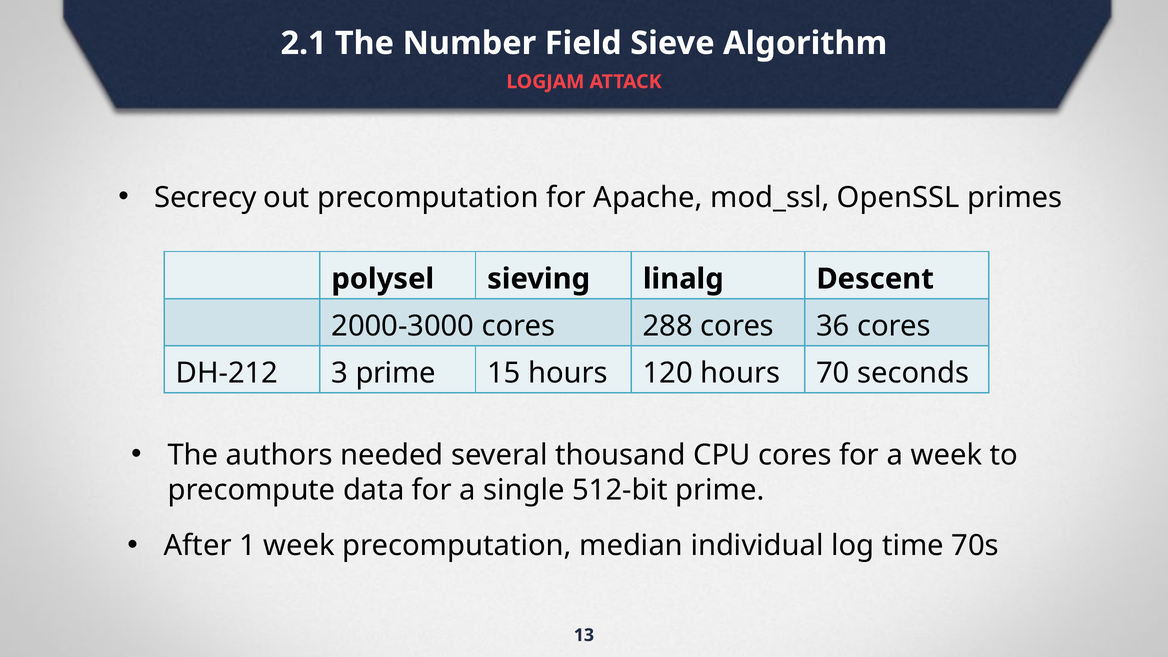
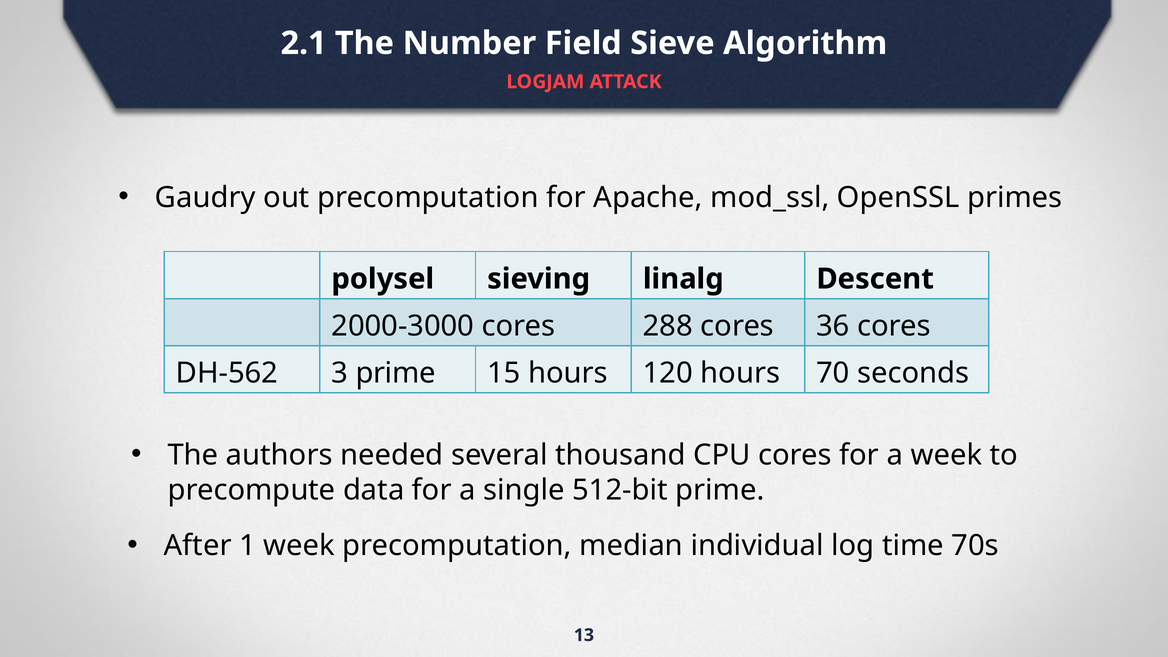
Secrecy: Secrecy -> Gaudry
DH-212: DH-212 -> DH-562
